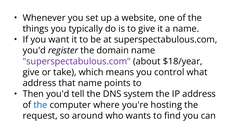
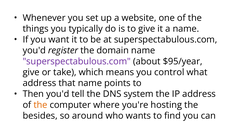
$18/year: $18/year -> $95/year
the at (40, 105) colour: blue -> orange
request: request -> besides
